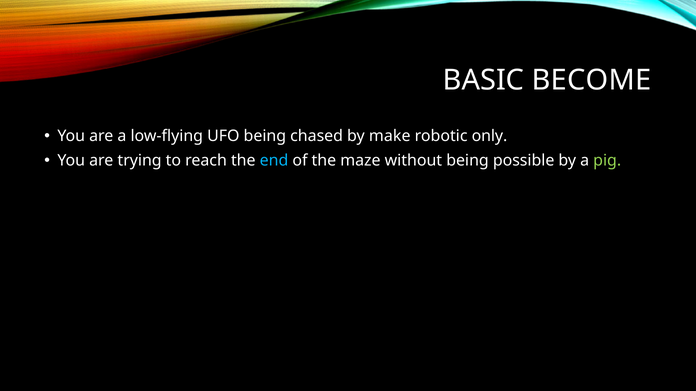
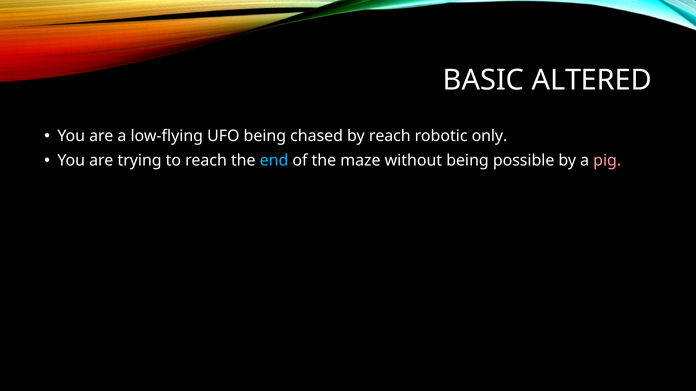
BECOME: BECOME -> ALTERED
by make: make -> reach
pig colour: light green -> pink
